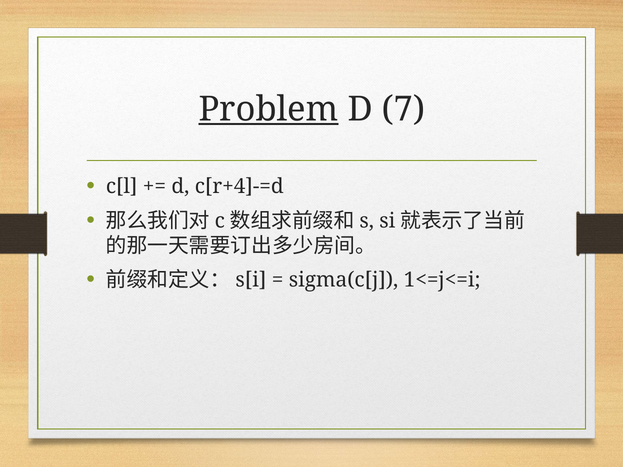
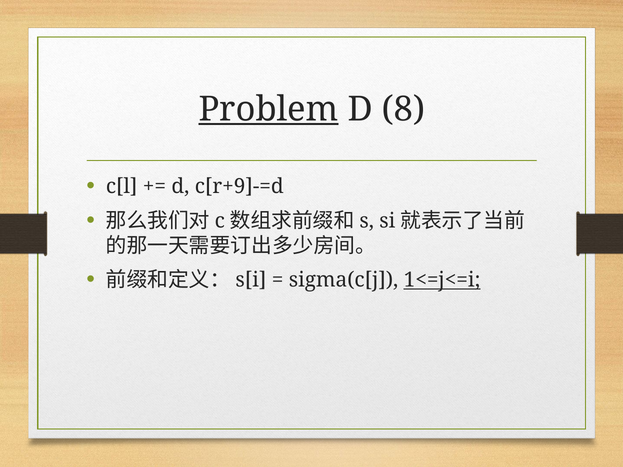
7: 7 -> 8
c[r+4]-=d: c[r+4]-=d -> c[r+9]-=d
1<=j<=i underline: none -> present
